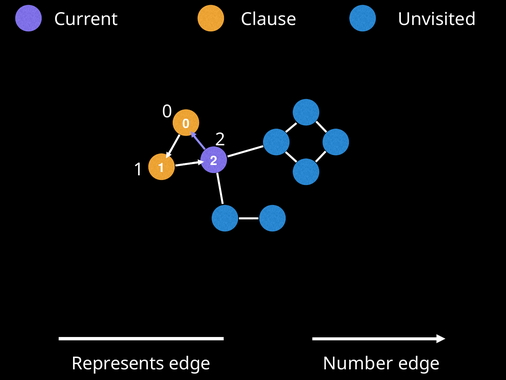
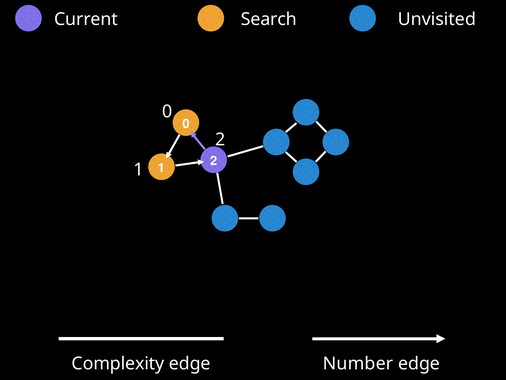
Clause: Clause -> Search
Represents: Represents -> Complexity
